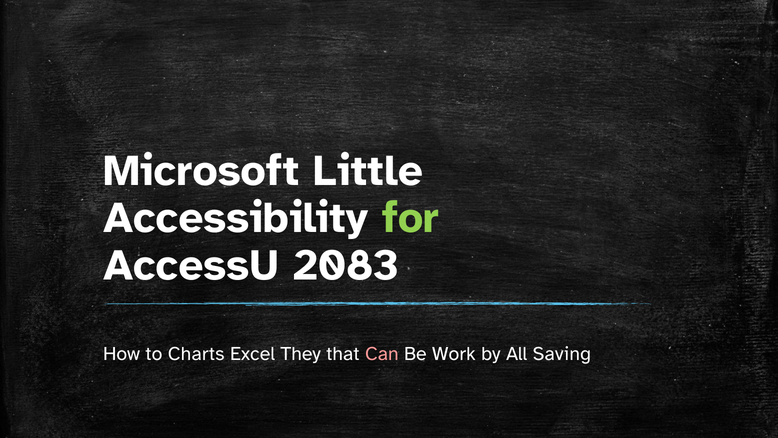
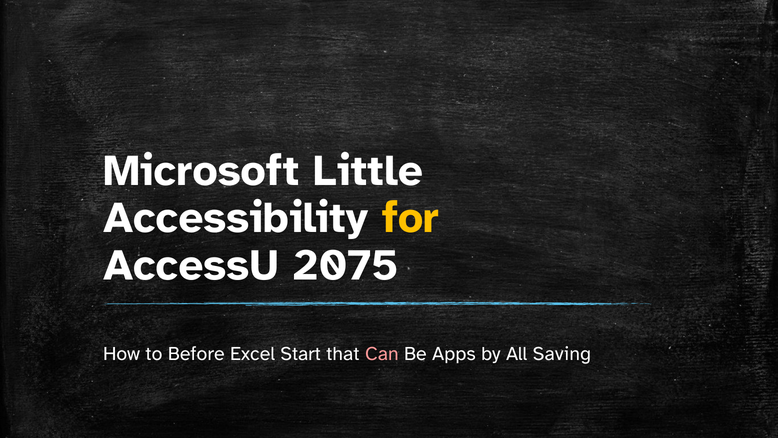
for colour: light green -> yellow
2083: 2083 -> 2075
Charts: Charts -> Before
They: They -> Start
Work: Work -> Apps
